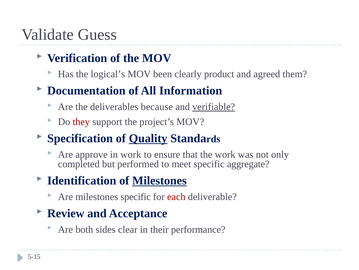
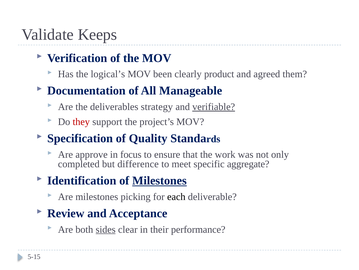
Guess: Guess -> Keeps
Information: Information -> Manageable
because: because -> strategy
Quality underline: present -> none
in work: work -> focus
performed: performed -> difference
milestones specific: specific -> picking
each colour: red -> black
sides underline: none -> present
